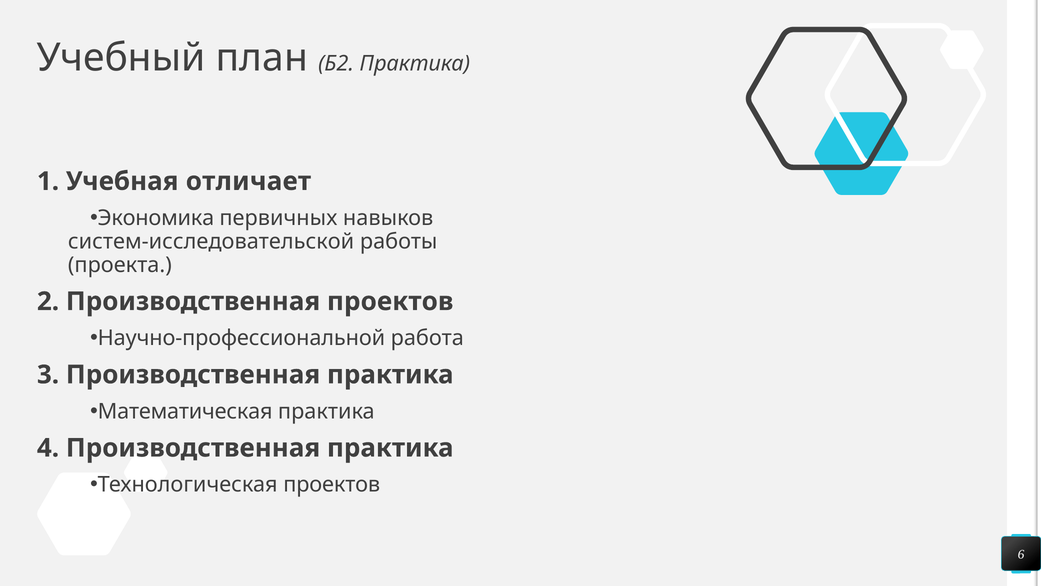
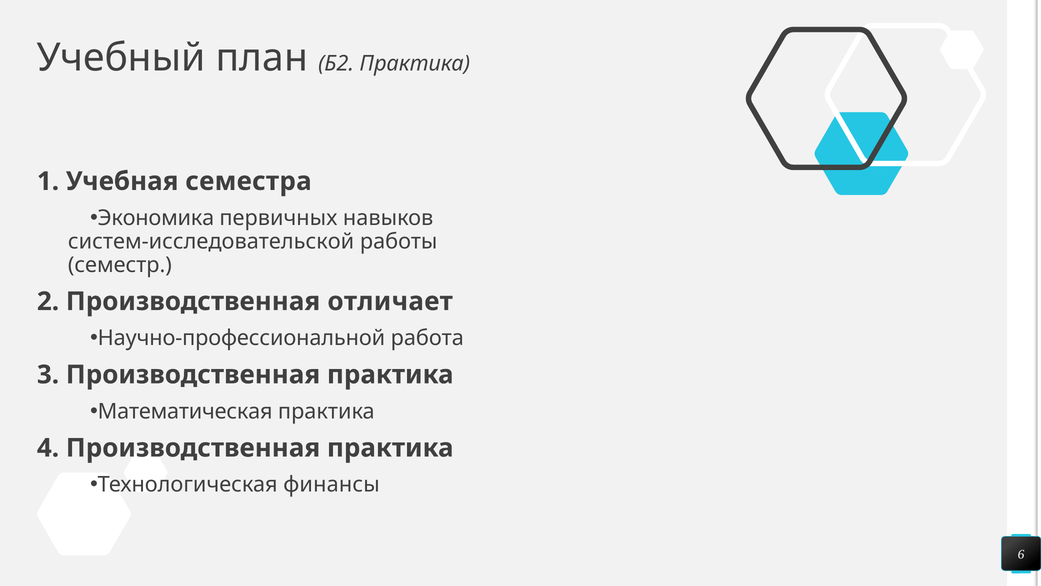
отличает: отличает -> семестра
проекта: проекта -> семестр
Производственная проектов: проектов -> отличает
Технологическая проектов: проектов -> финансы
